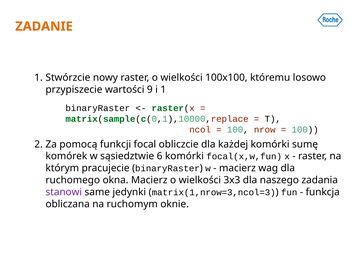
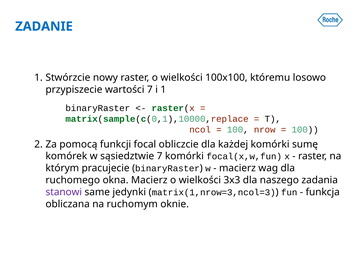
ZADANIE colour: orange -> blue
wartości 9: 9 -> 7
sąsiedztwie 6: 6 -> 7
